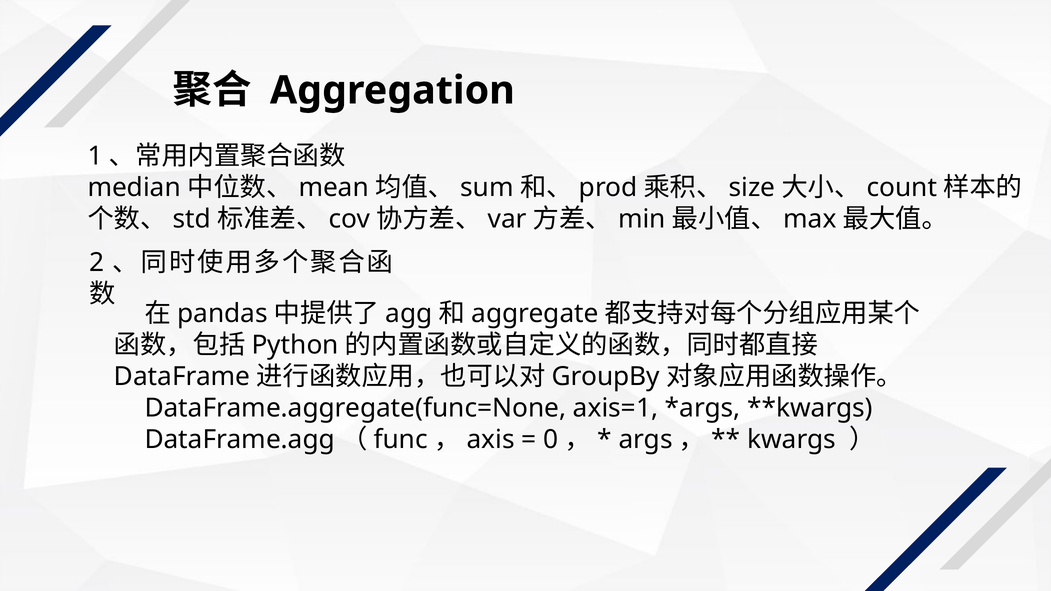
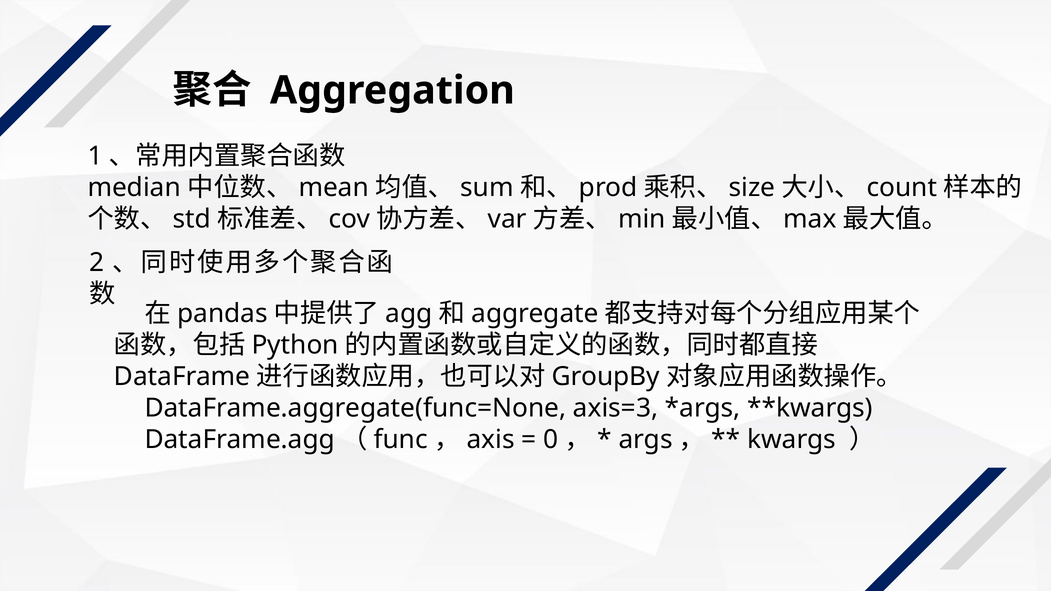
axis=1: axis=1 -> axis=3
